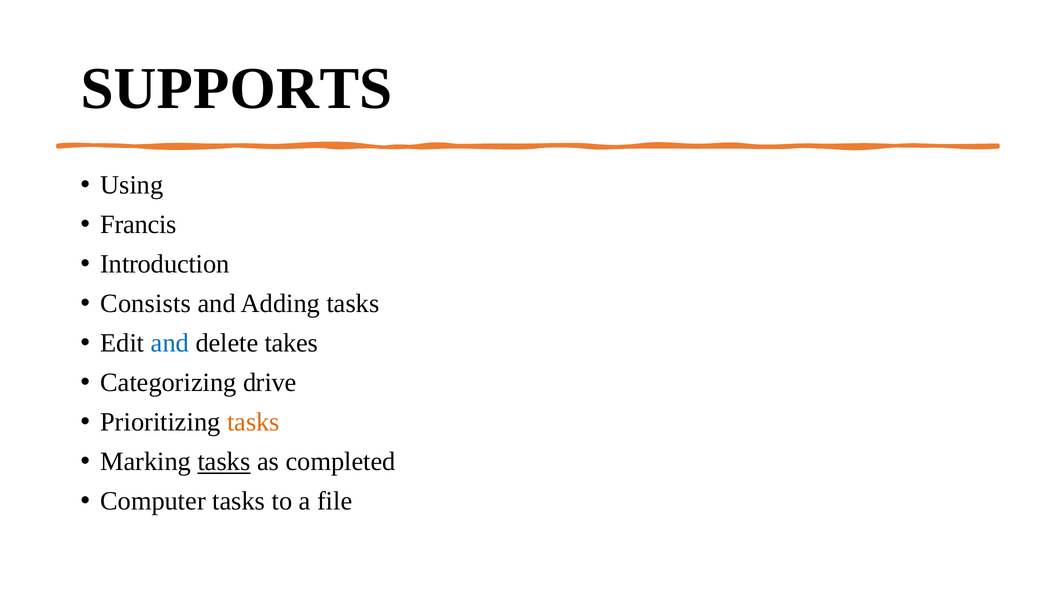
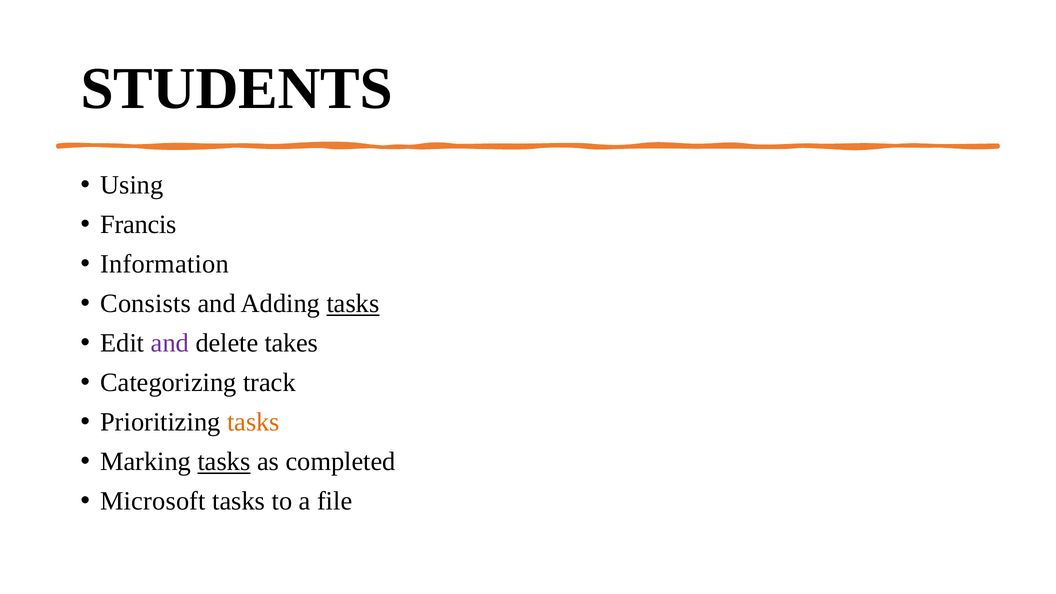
SUPPORTS: SUPPORTS -> STUDENTS
Introduction: Introduction -> Information
tasks at (353, 304) underline: none -> present
and at (170, 343) colour: blue -> purple
drive: drive -> track
Computer: Computer -> Microsoft
